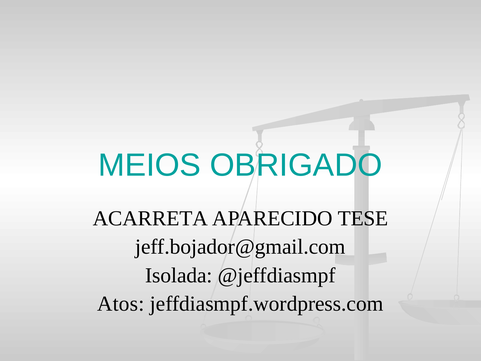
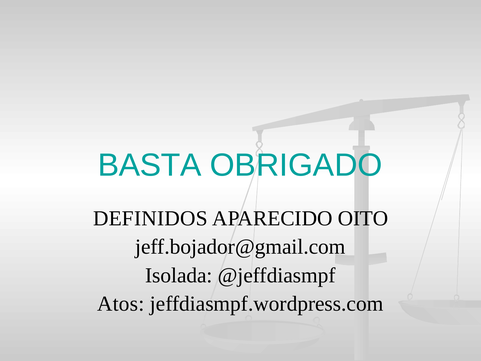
MEIOS: MEIOS -> BASTA
ACARRETA: ACARRETA -> DEFINIDOS
TESE: TESE -> OITO
